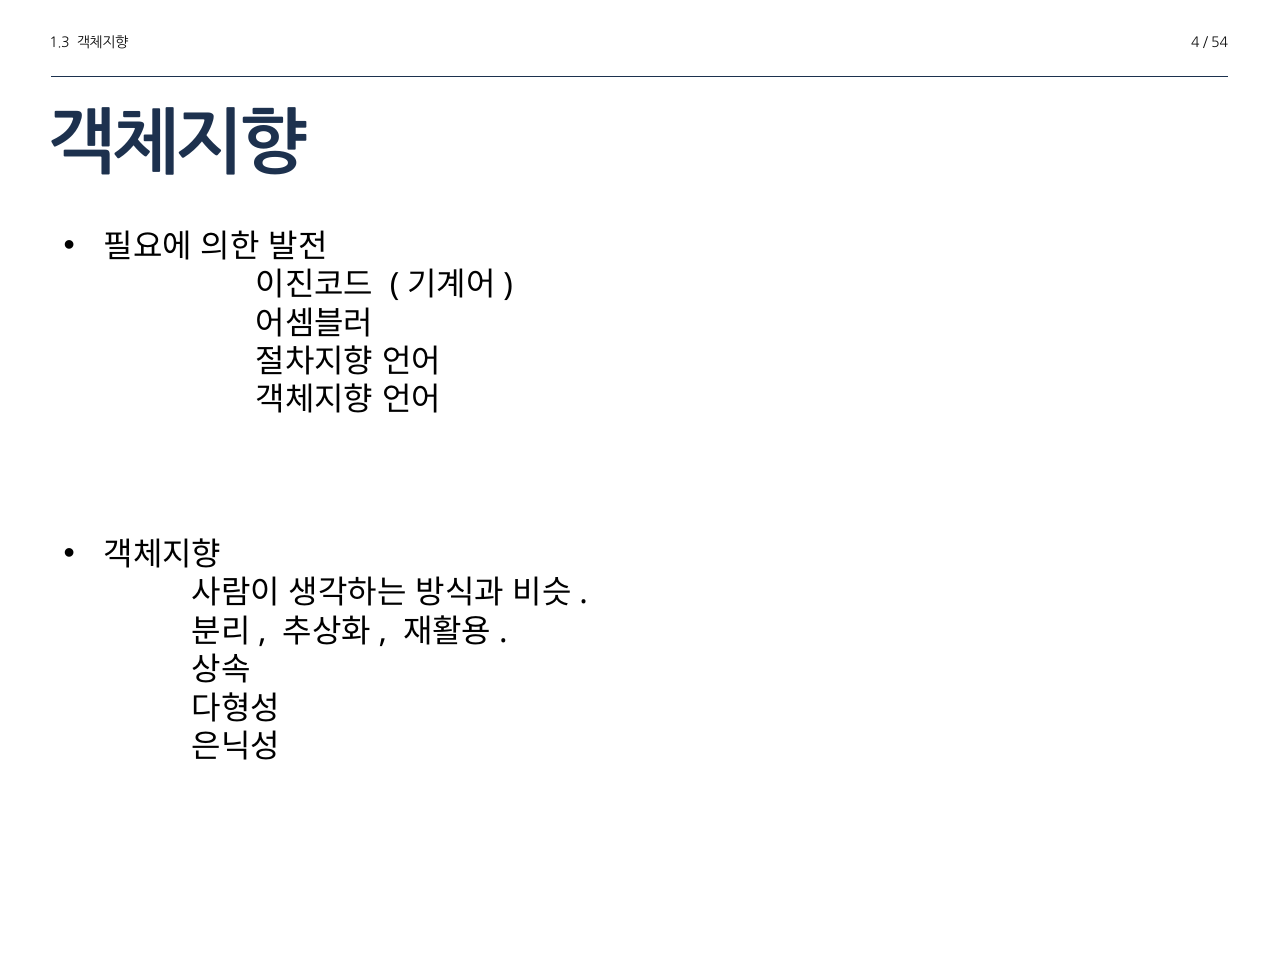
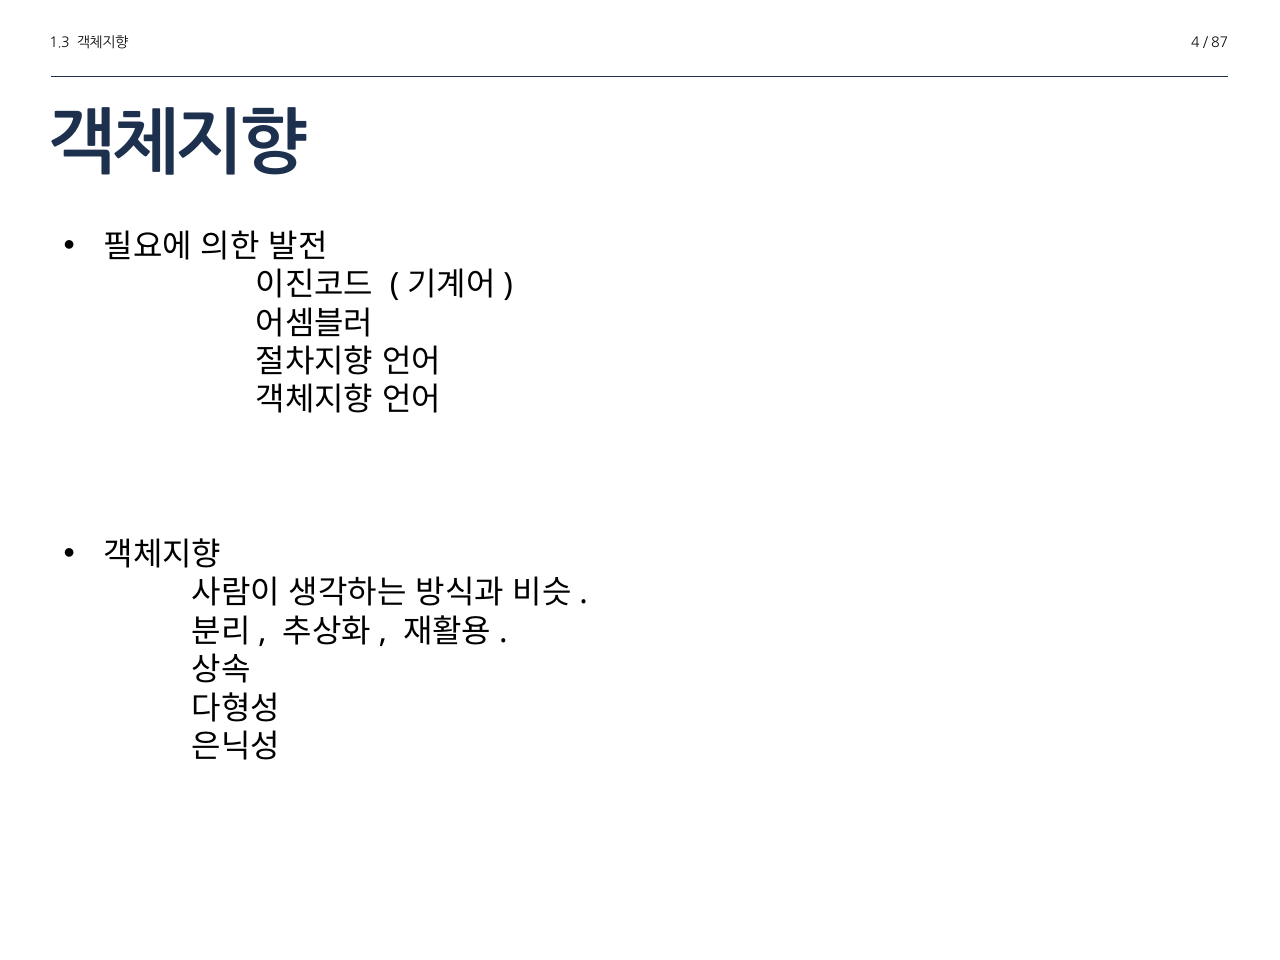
54: 54 -> 87
